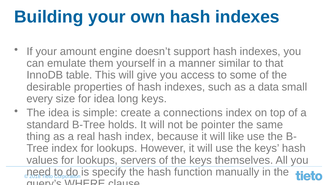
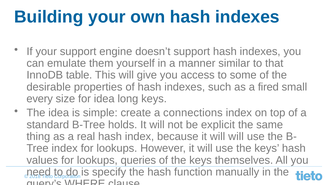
your amount: amount -> support
data: data -> fired
pointer: pointer -> explicit
will like: like -> will
servers: servers -> queries
